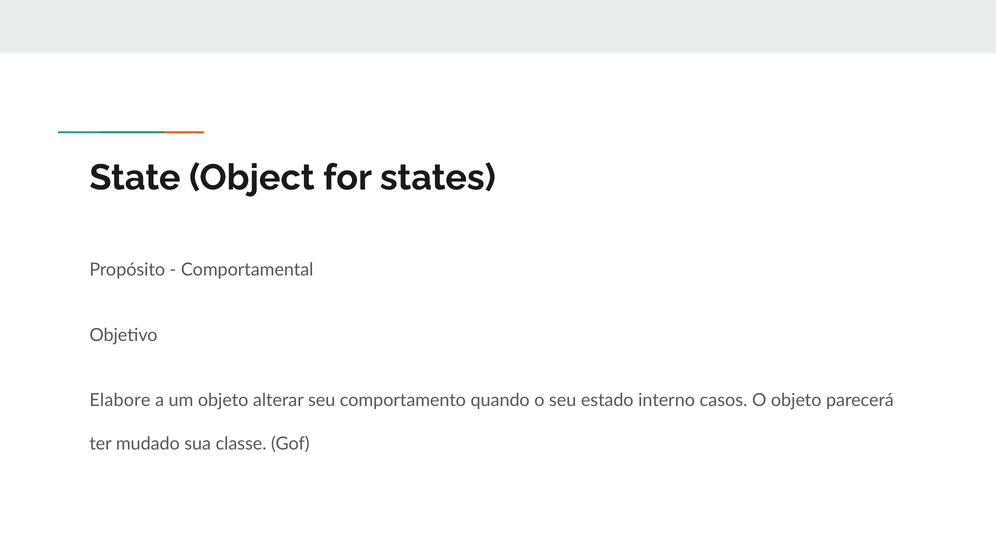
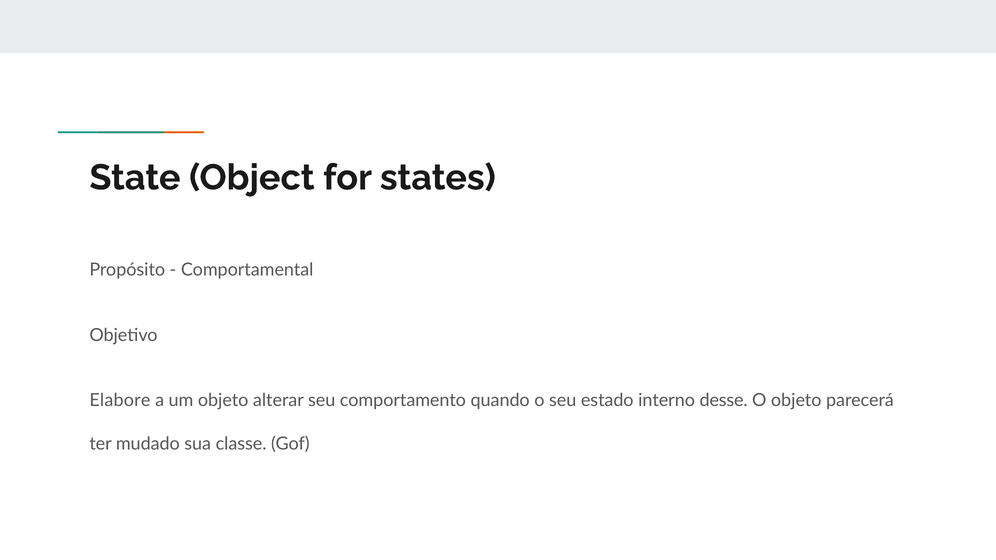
casos: casos -> desse
